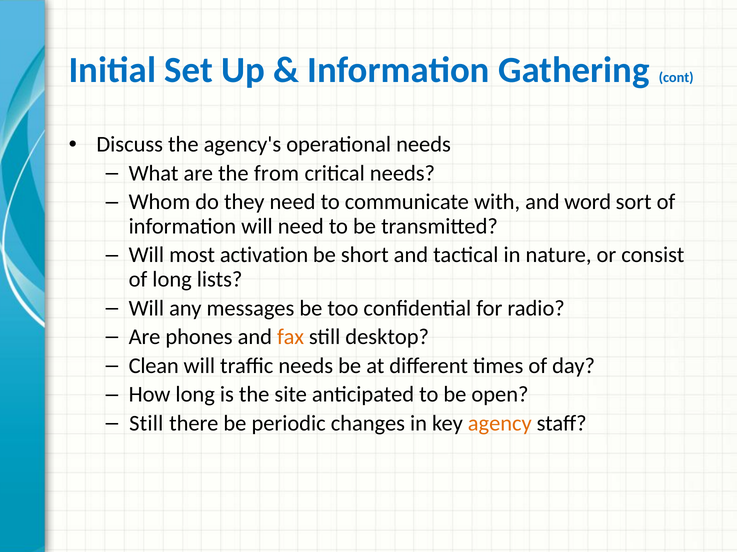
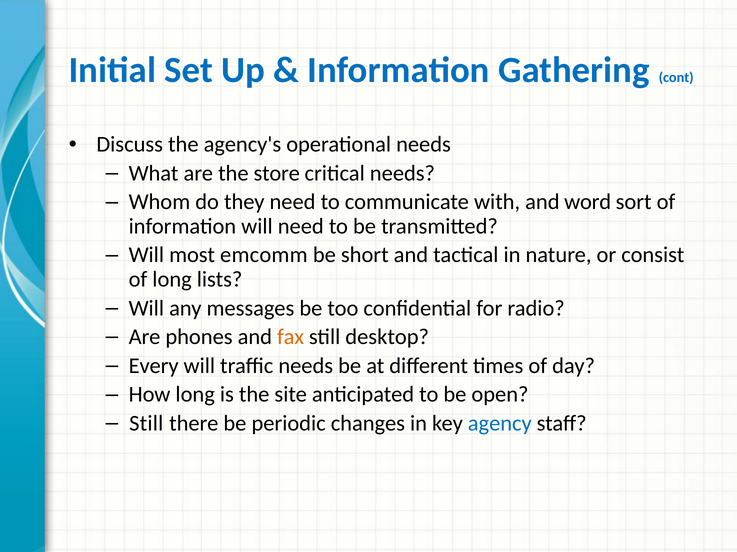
from: from -> store
activation: activation -> emcomm
Clean: Clean -> Every
agency colour: orange -> blue
